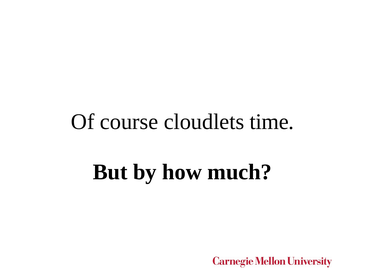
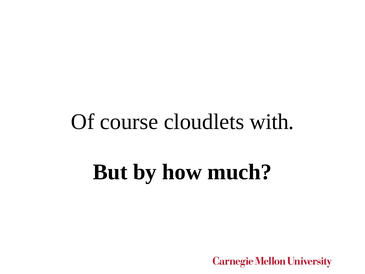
time: time -> with
